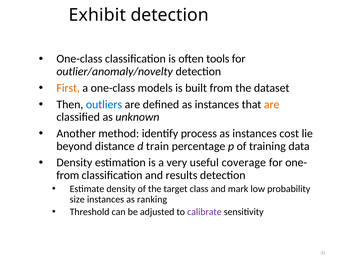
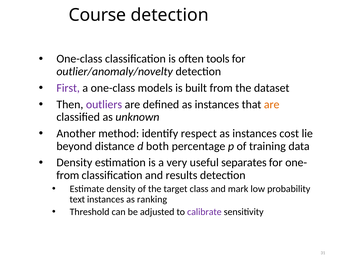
Exhibit: Exhibit -> Course
First colour: orange -> purple
outliers colour: blue -> purple
process: process -> respect
train: train -> both
coverage: coverage -> separates
size: size -> text
